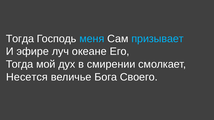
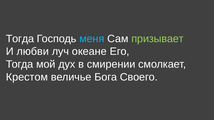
призывает colour: light blue -> light green
эфире: эфире -> любви
Несется: Несется -> Крестом
